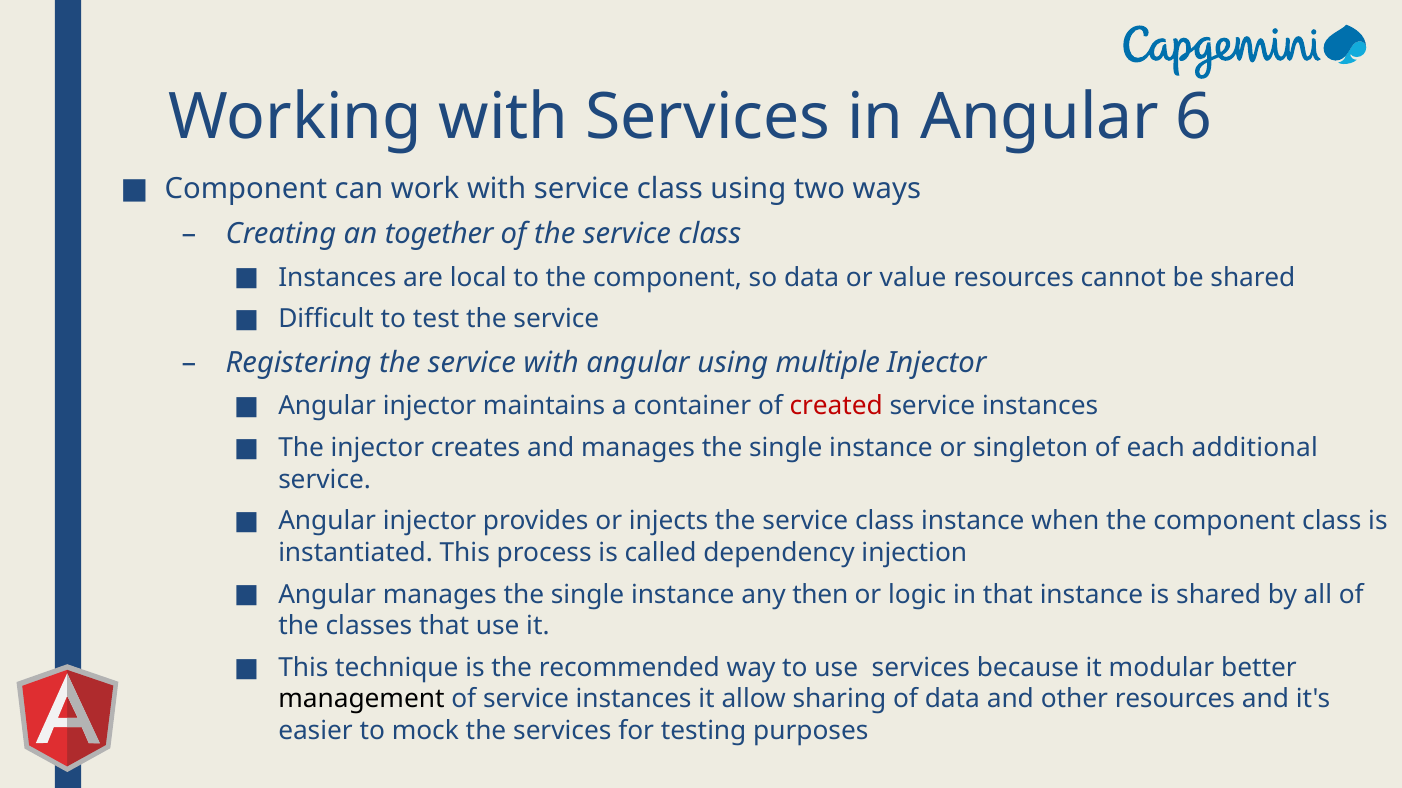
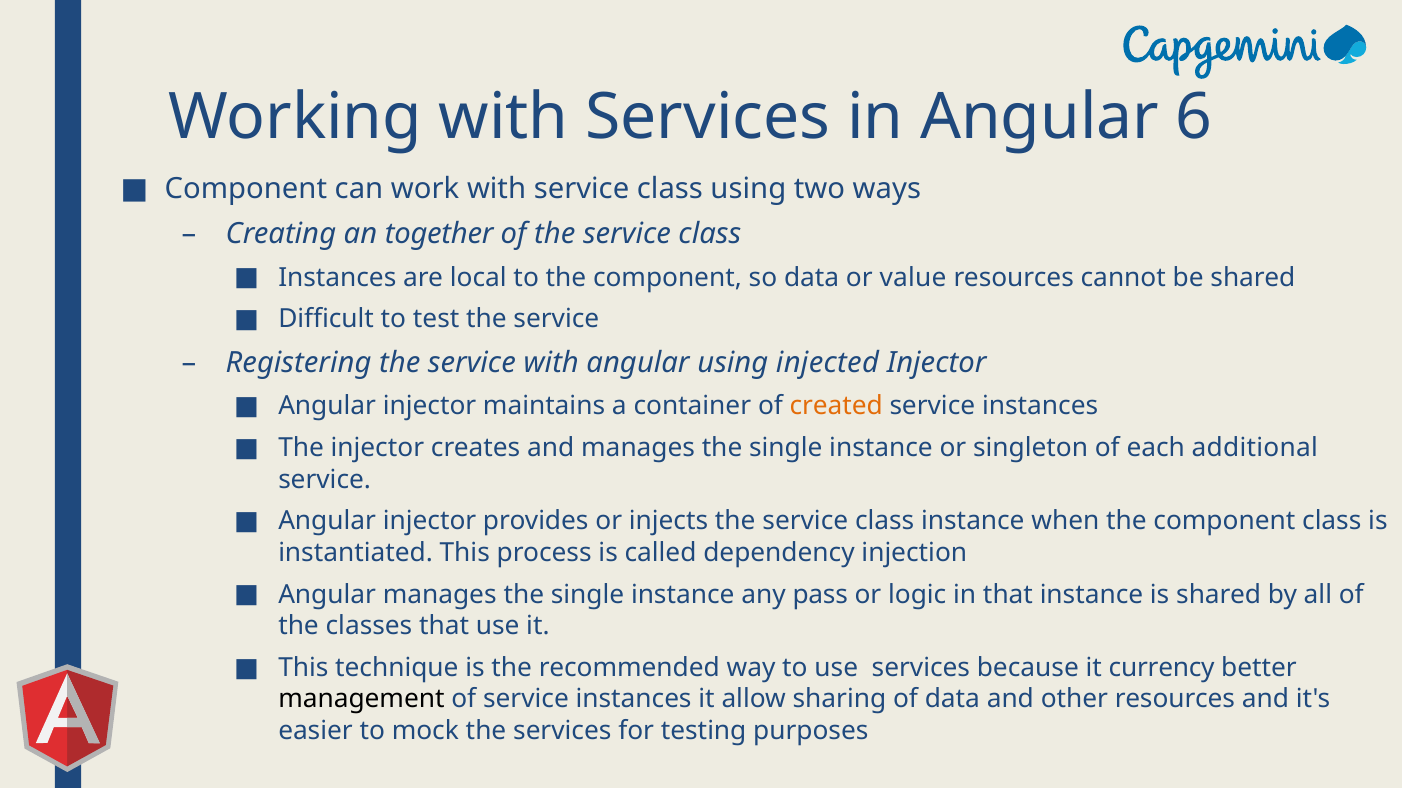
multiple: multiple -> injected
created colour: red -> orange
then: then -> pass
modular: modular -> currency
